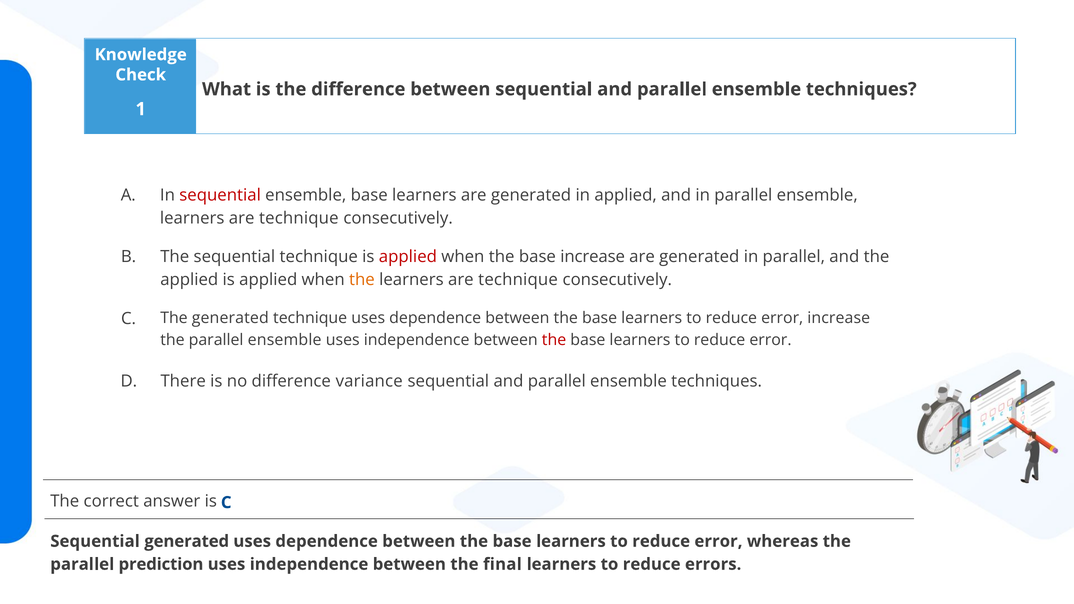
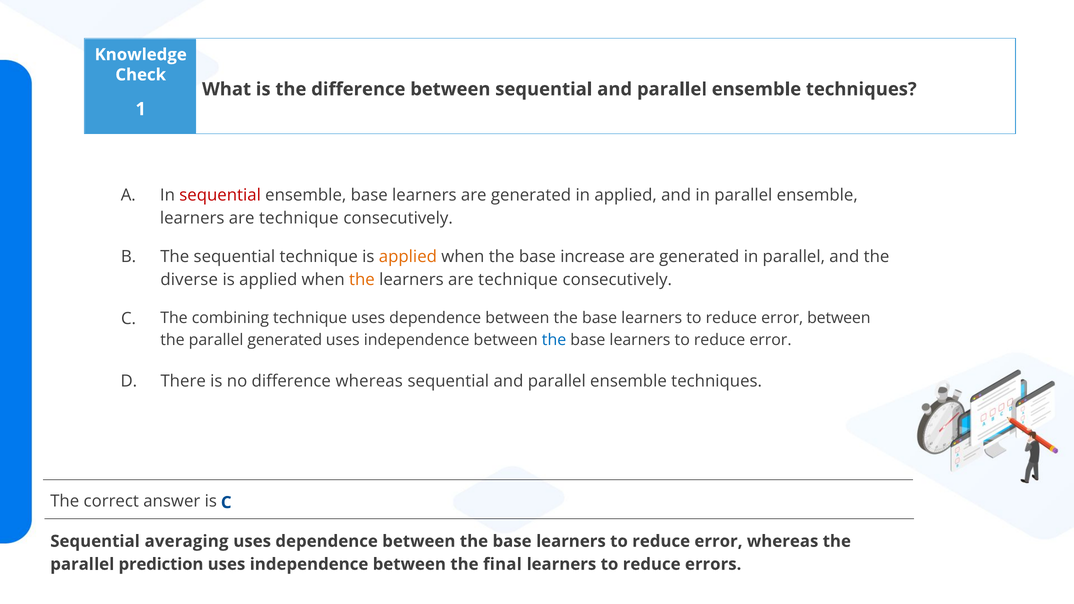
applied at (408, 257) colour: red -> orange
applied at (189, 280): applied -> diverse
The generated: generated -> combining
error increase: increase -> between
the parallel ensemble: ensemble -> generated
the at (554, 340) colour: red -> blue
difference variance: variance -> whereas
Sequential generated: generated -> averaging
